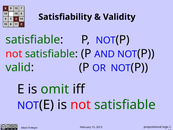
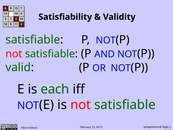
omit: omit -> each
